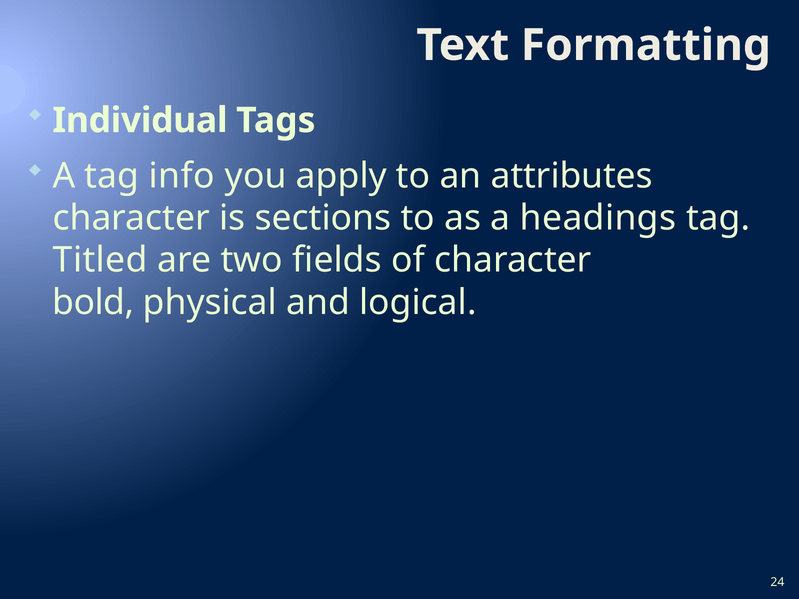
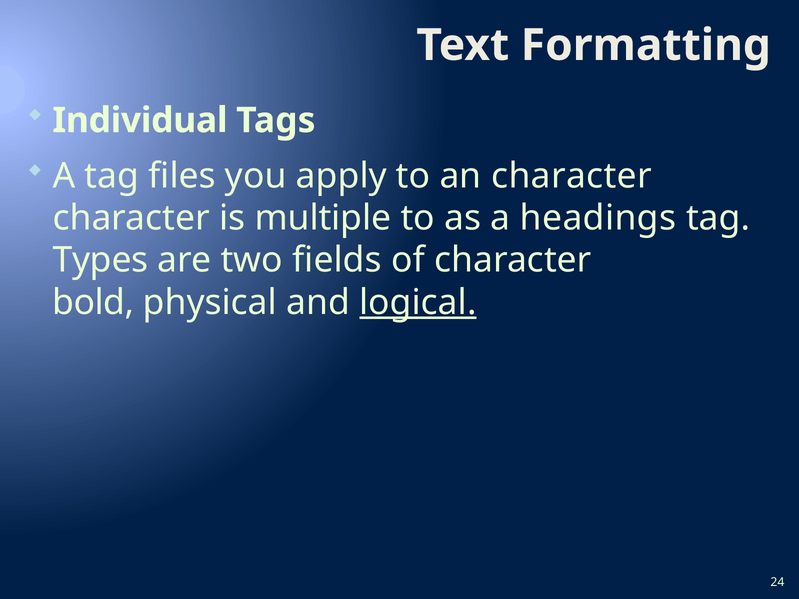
info: info -> files
an attributes: attributes -> character
sections: sections -> multiple
Titled: Titled -> Types
logical underline: none -> present
